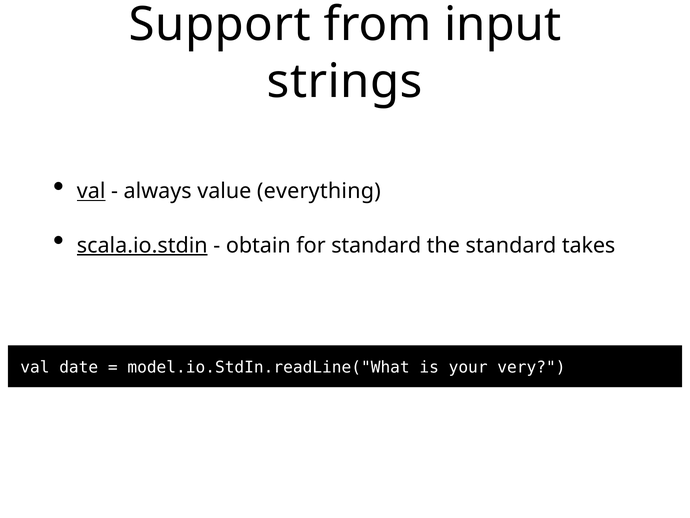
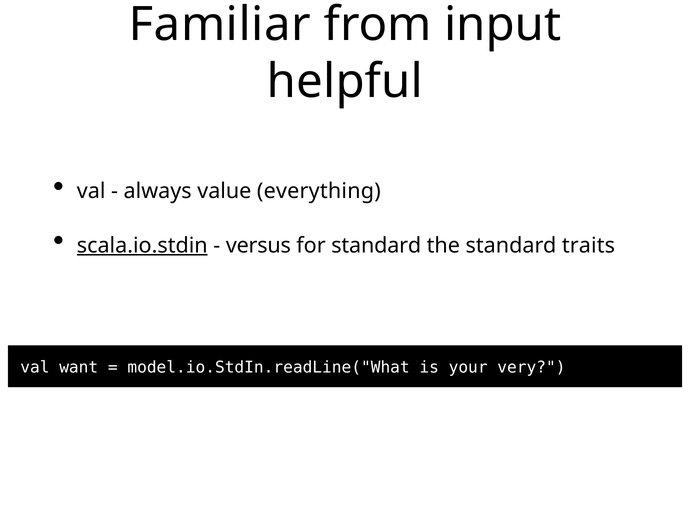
Support: Support -> Familiar
strings: strings -> helpful
val at (91, 191) underline: present -> none
obtain: obtain -> versus
takes: takes -> traits
date: date -> want
